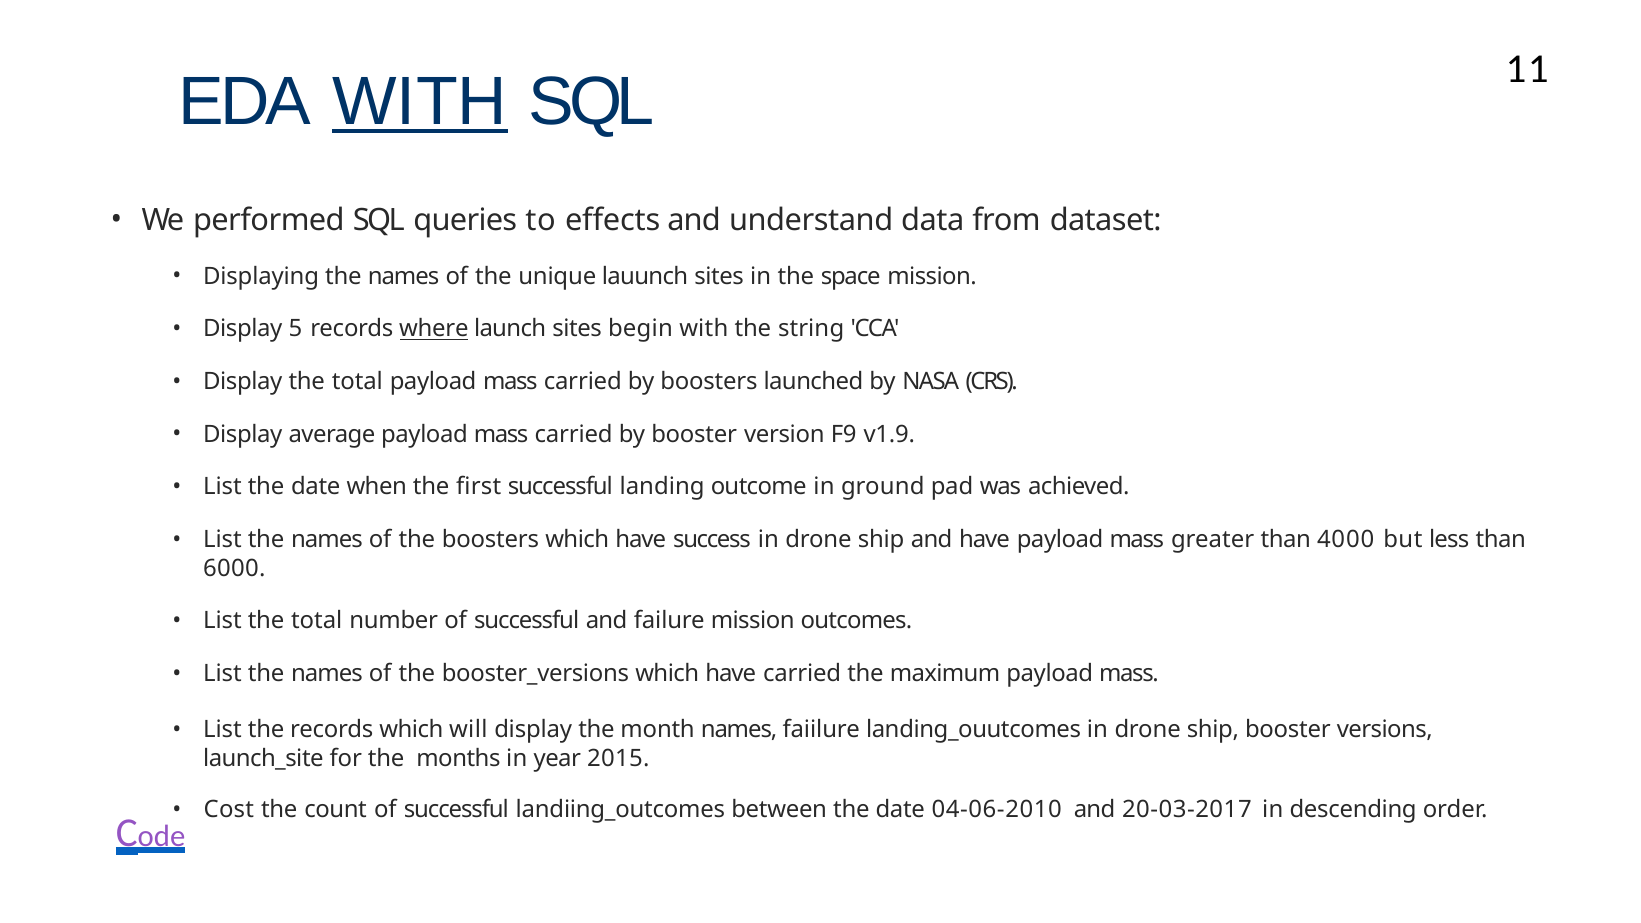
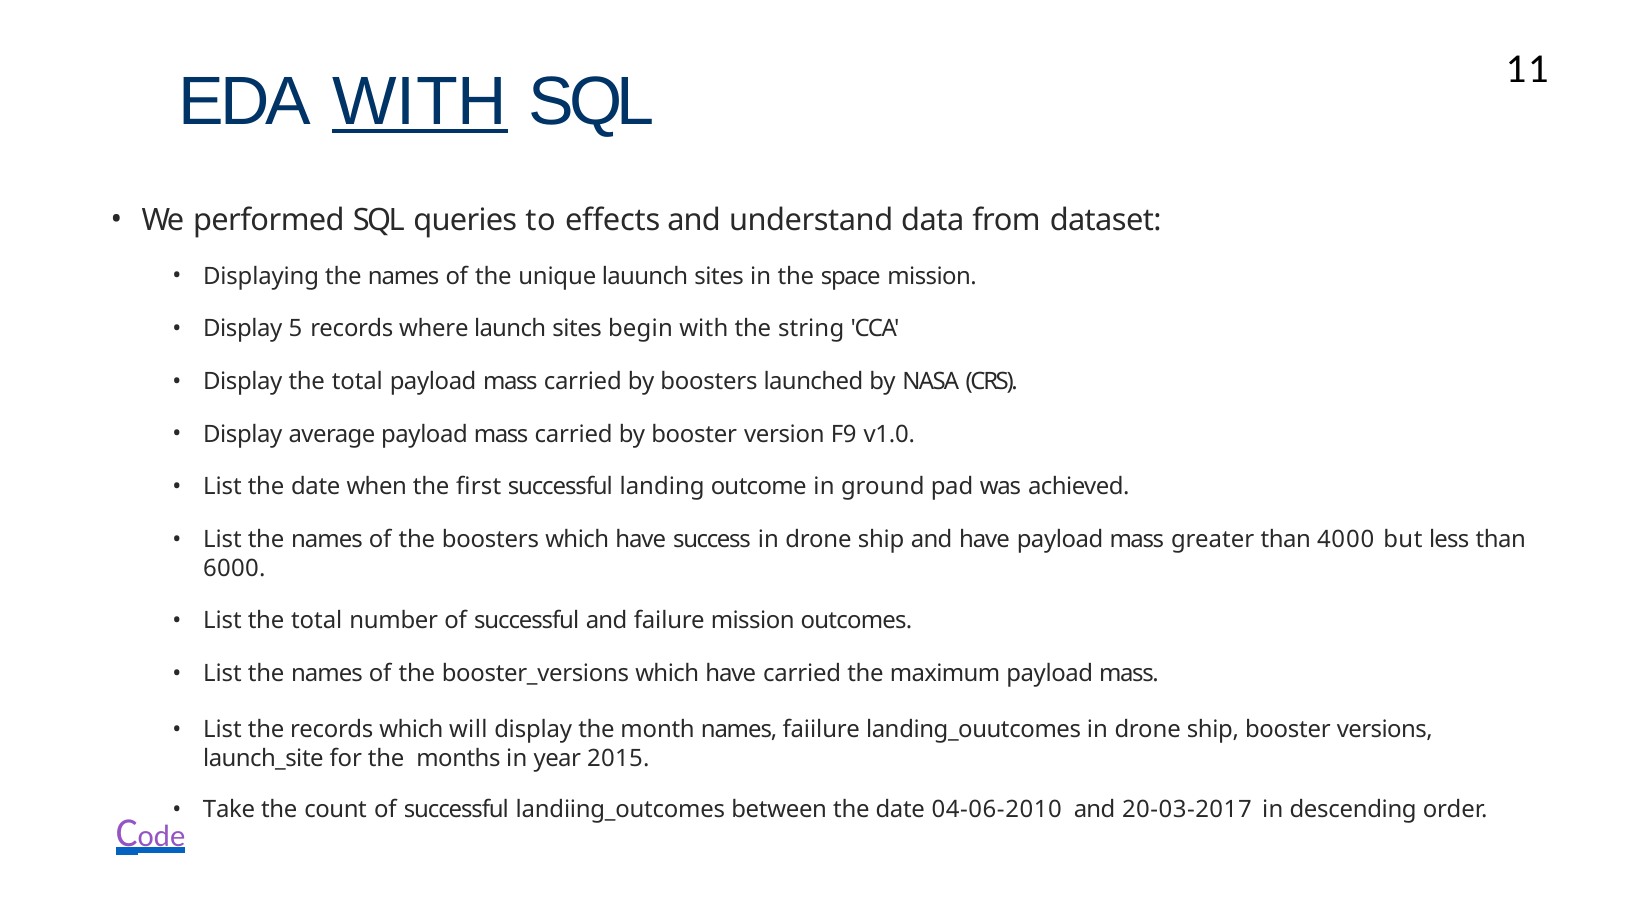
where underline: present -> none
v1.9: v1.9 -> v1.0
Cost: Cost -> Take
